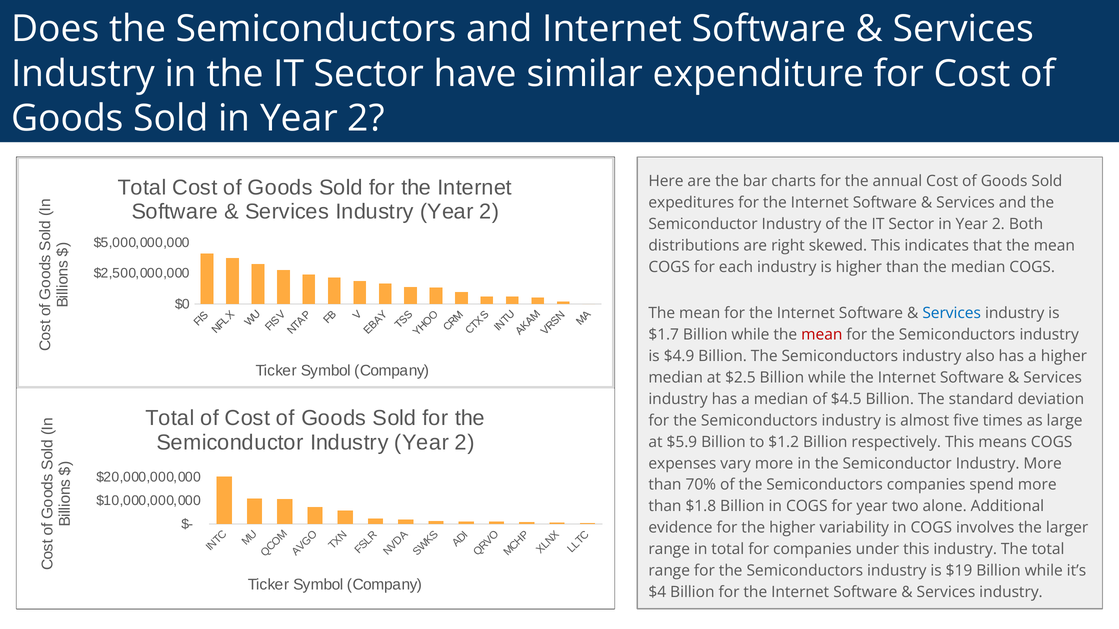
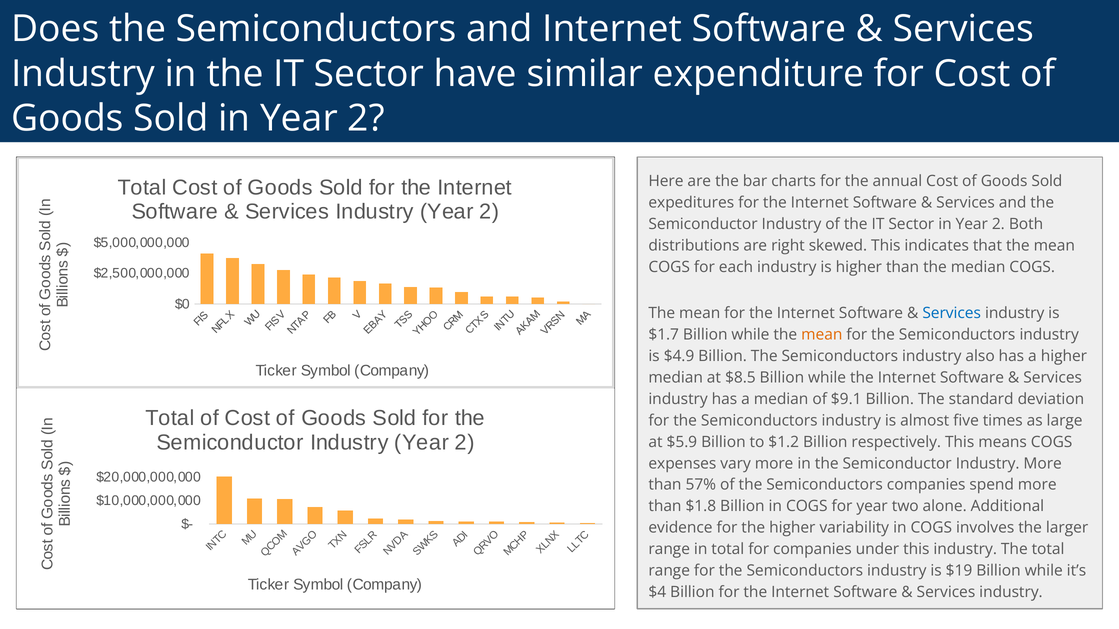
mean at (822, 335) colour: red -> orange
$2.5: $2.5 -> $8.5
$4.5: $4.5 -> $9.1
70%: 70% -> 57%
